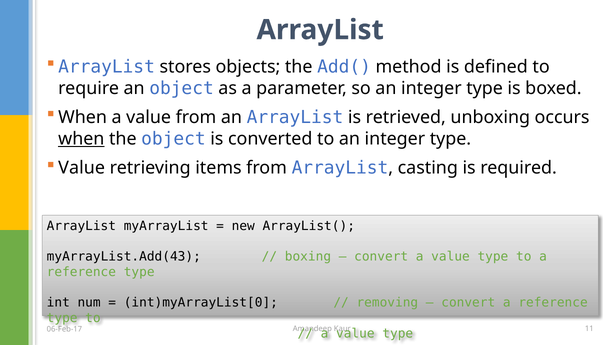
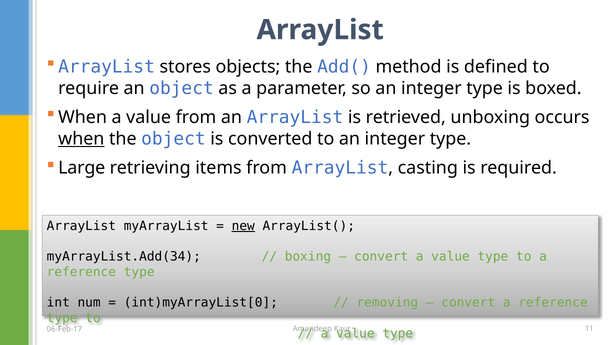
Value at (82, 168): Value -> Large
new underline: none -> present
myArrayList.Add(43: myArrayList.Add(43 -> myArrayList.Add(34
